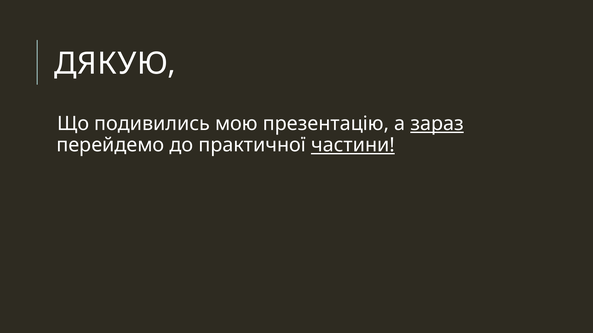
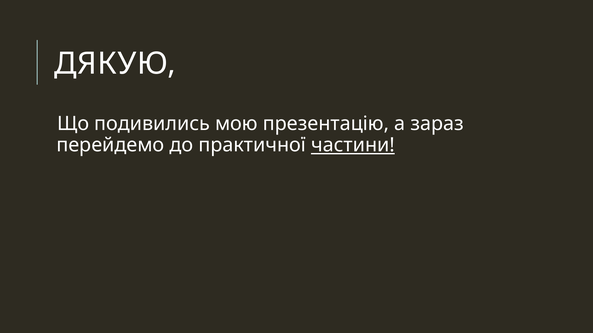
зараз underline: present -> none
